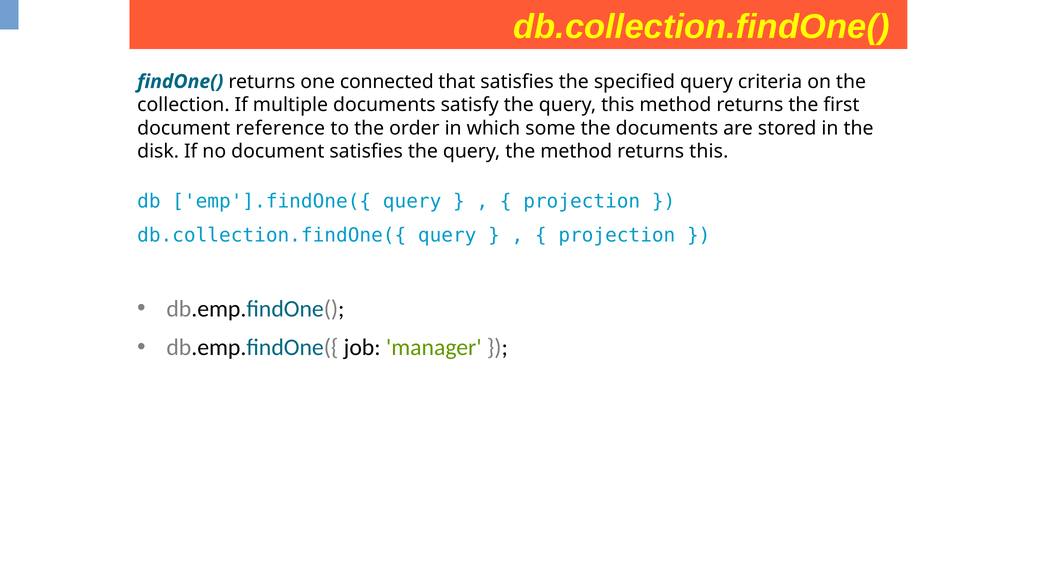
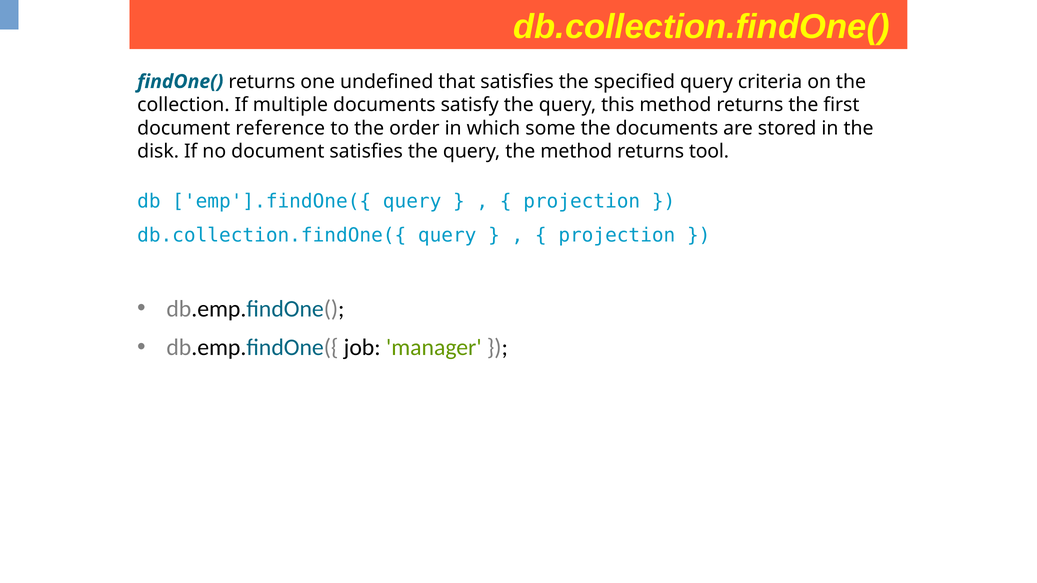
connected: connected -> undefined
returns this: this -> tool
